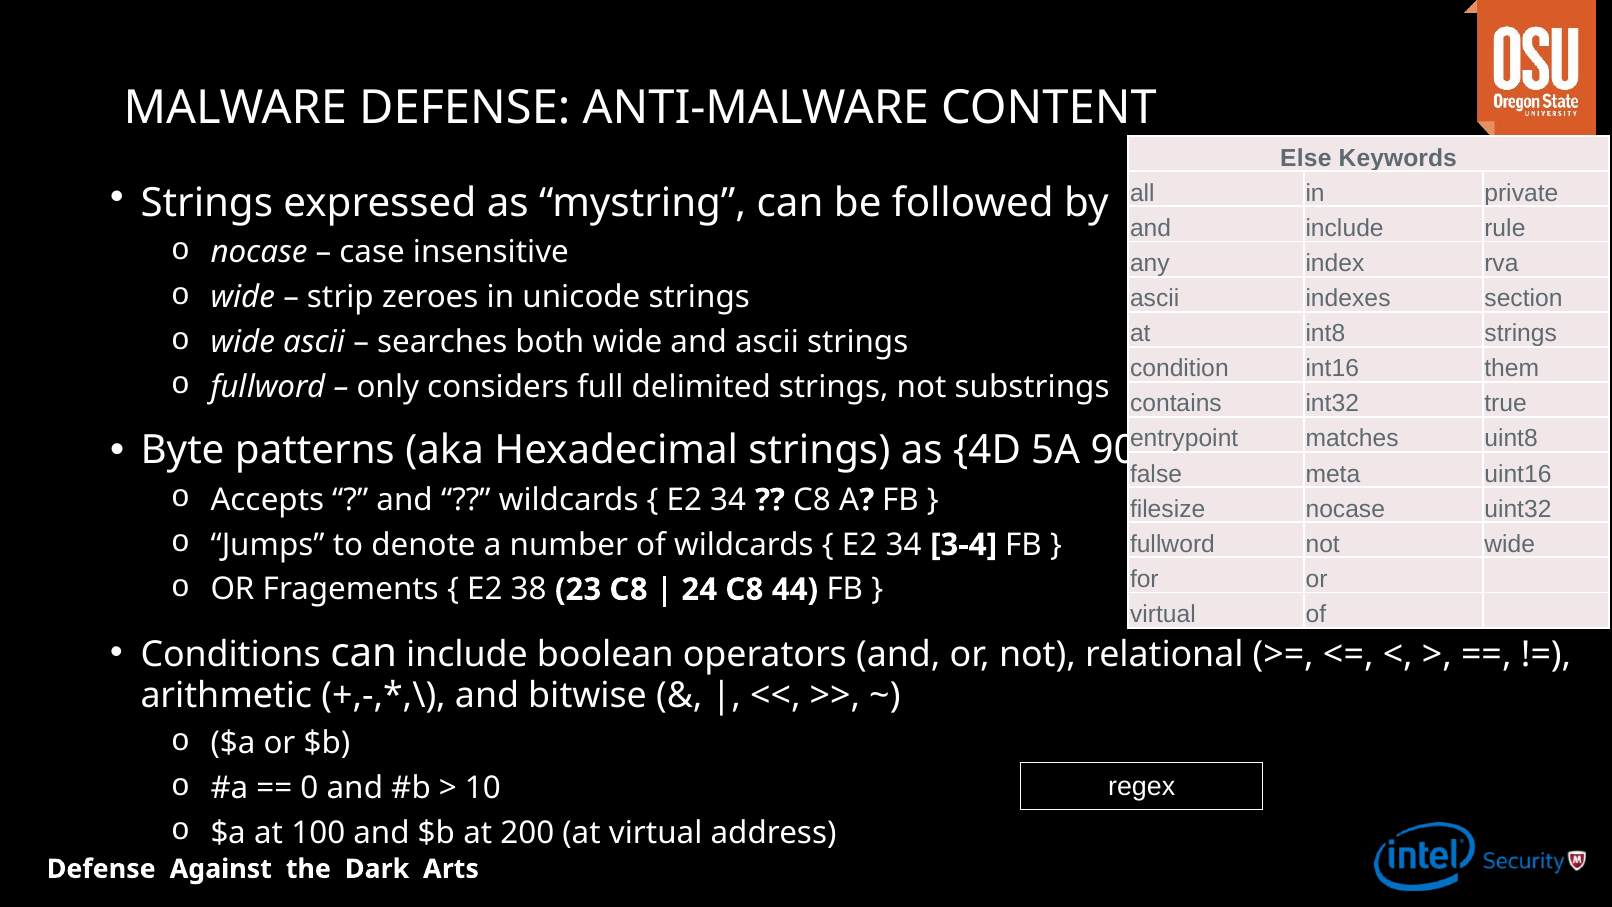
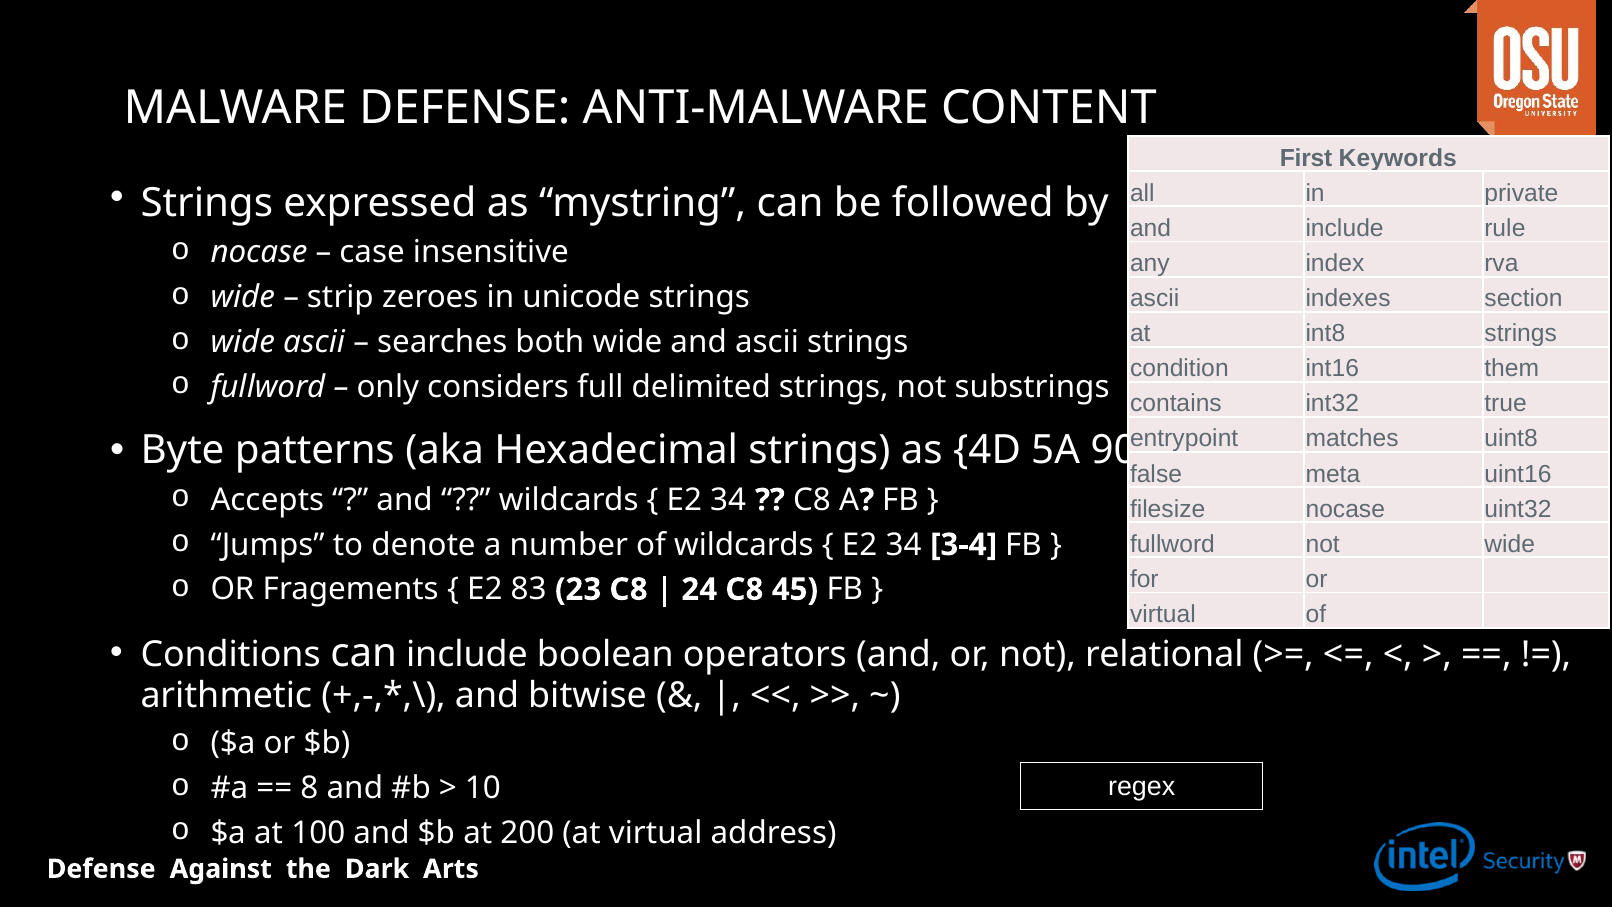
Else: Else -> First
38: 38 -> 83
44: 44 -> 45
0: 0 -> 8
